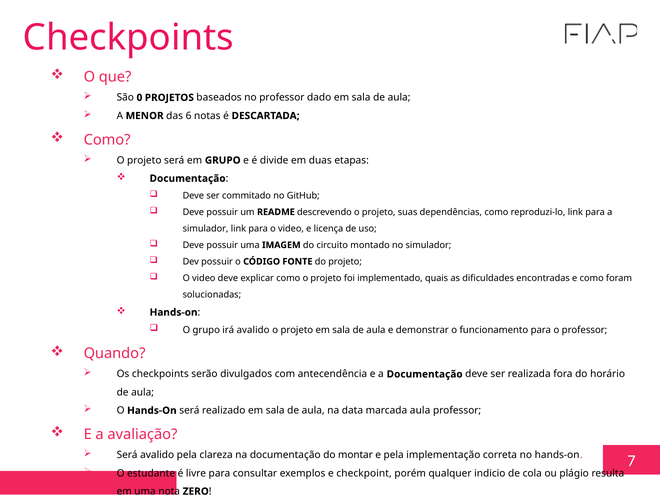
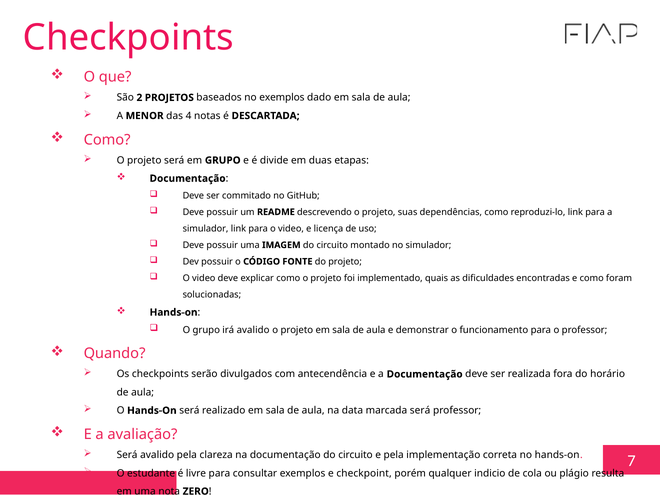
0: 0 -> 2
no professor: professor -> exemplos
6: 6 -> 4
marcada aula: aula -> será
documentação do montar: montar -> circuito
